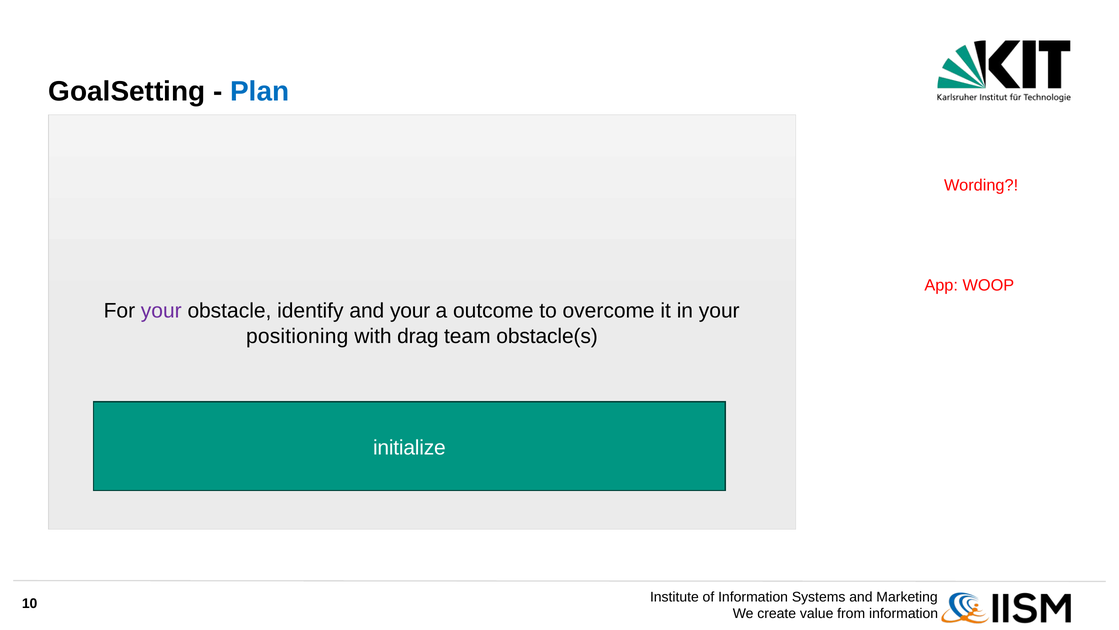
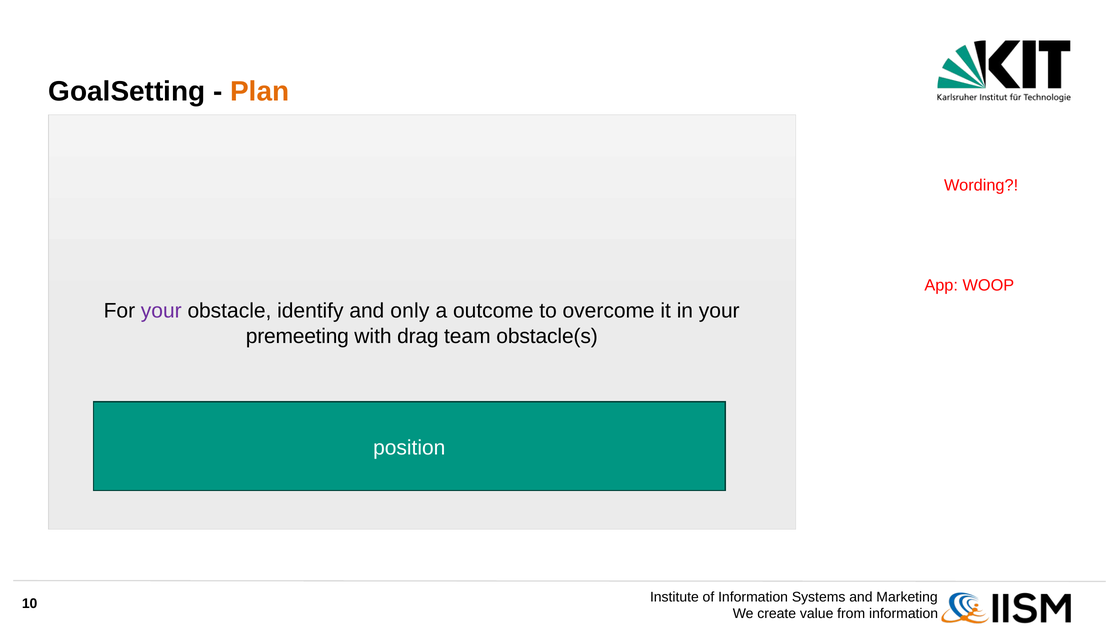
Plan colour: blue -> orange
and your: your -> only
positioning: positioning -> premeeting
initialize: initialize -> position
